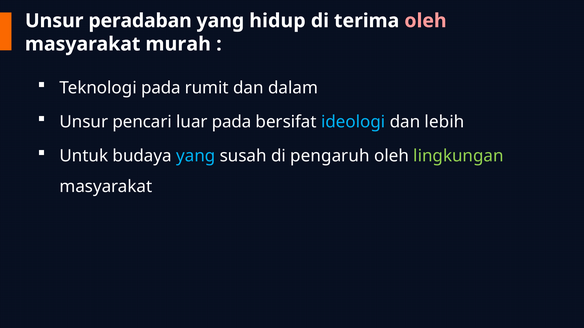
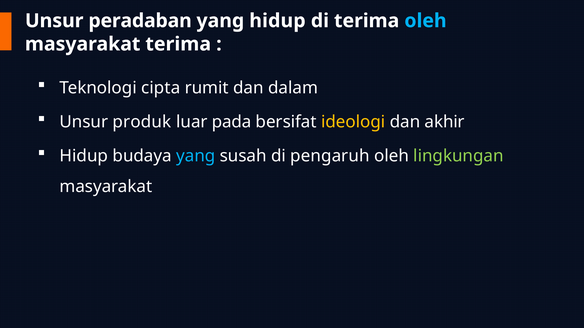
oleh at (425, 21) colour: pink -> light blue
masyarakat murah: murah -> terima
Teknologi pada: pada -> cipta
pencari: pencari -> produk
ideologi colour: light blue -> yellow
lebih: lebih -> akhir
Untuk at (84, 156): Untuk -> Hidup
